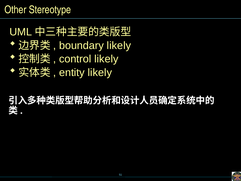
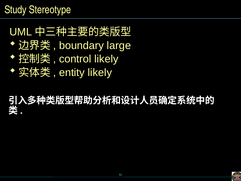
Other: Other -> Study
boundary likely: likely -> large
